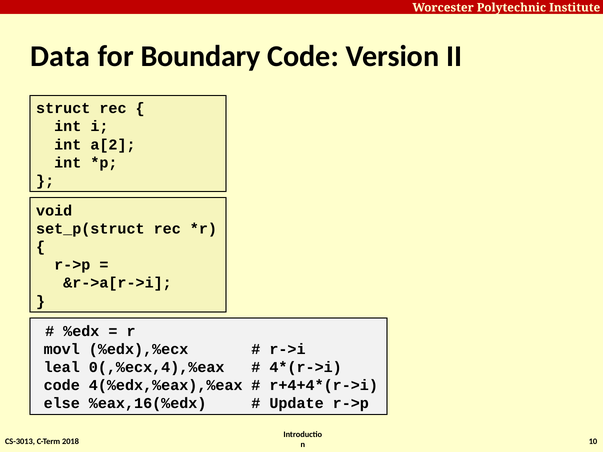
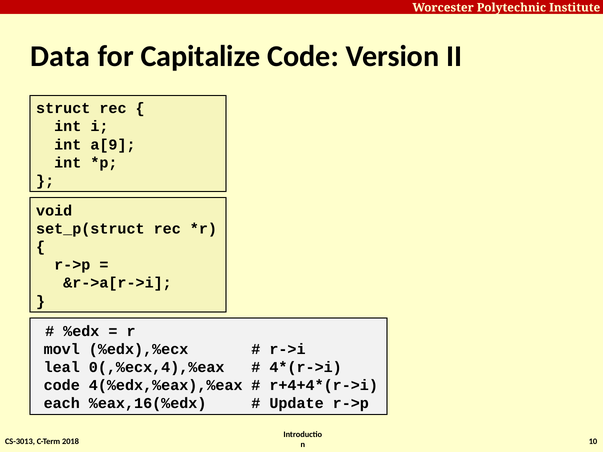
Boundary: Boundary -> Capitalize
a[2: a[2 -> a[9
else: else -> each
